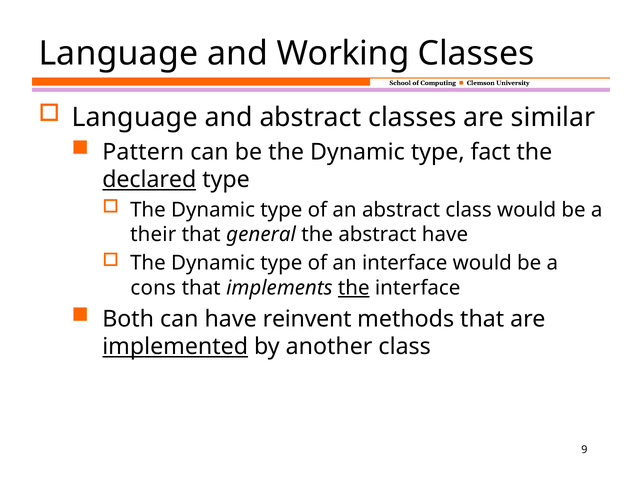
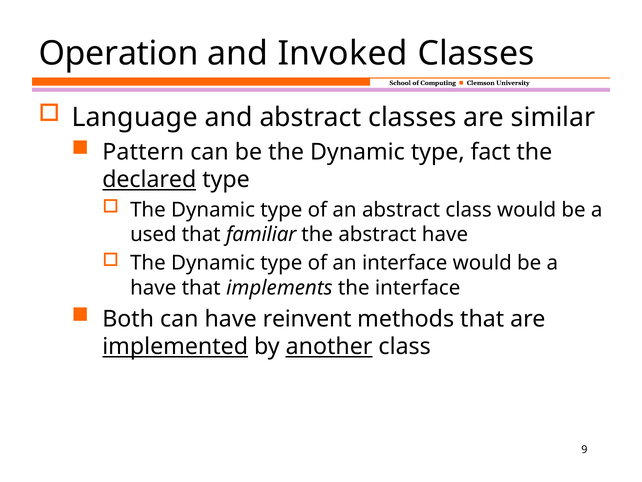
Language at (118, 53): Language -> Operation
Working: Working -> Invoked
their: their -> used
general: general -> familiar
cons at (153, 288): cons -> have
the at (354, 288) underline: present -> none
another underline: none -> present
